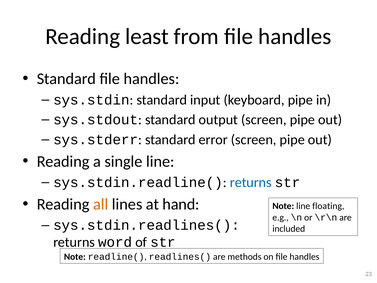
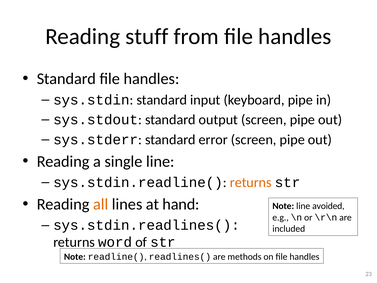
least: least -> stuff
returns at (251, 182) colour: blue -> orange
floating: floating -> avoided
